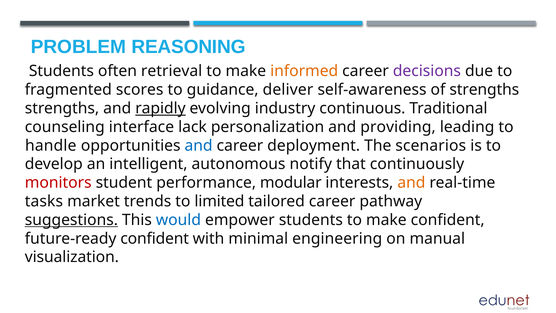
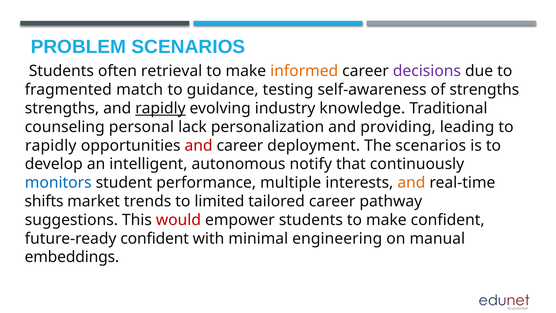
PROBLEM REASONING: REASONING -> SCENARIOS
scores: scores -> match
deliver: deliver -> testing
continuous: continuous -> knowledge
interface: interface -> personal
handle at (51, 145): handle -> rapidly
and at (199, 145) colour: blue -> red
monitors colour: red -> blue
modular: modular -> multiple
tasks: tasks -> shifts
suggestions underline: present -> none
would colour: blue -> red
visualization: visualization -> embeddings
